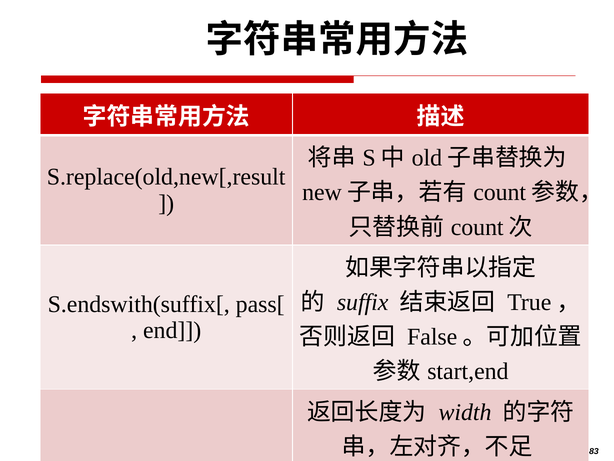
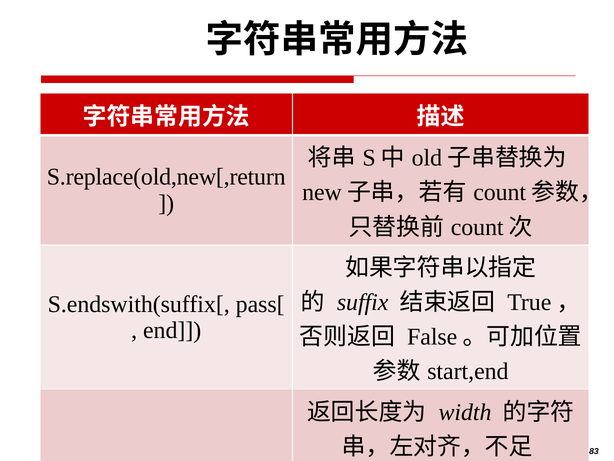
S.replace(old,new[,result: S.replace(old,new[,result -> S.replace(old,new[,return
